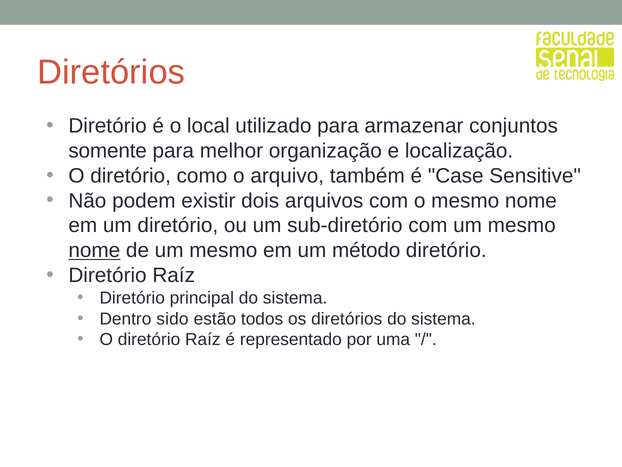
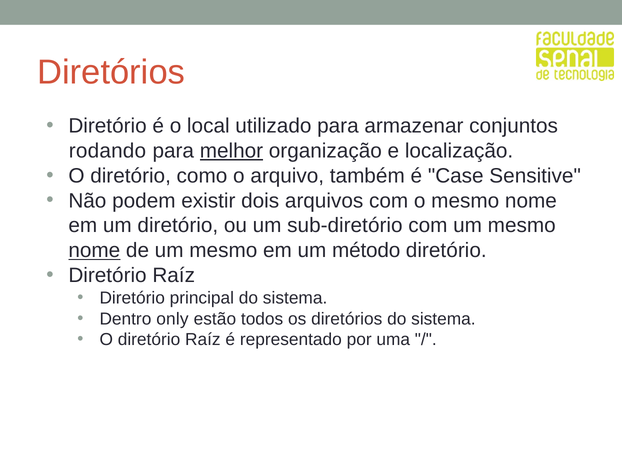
somente: somente -> rodando
melhor underline: none -> present
sido: sido -> only
